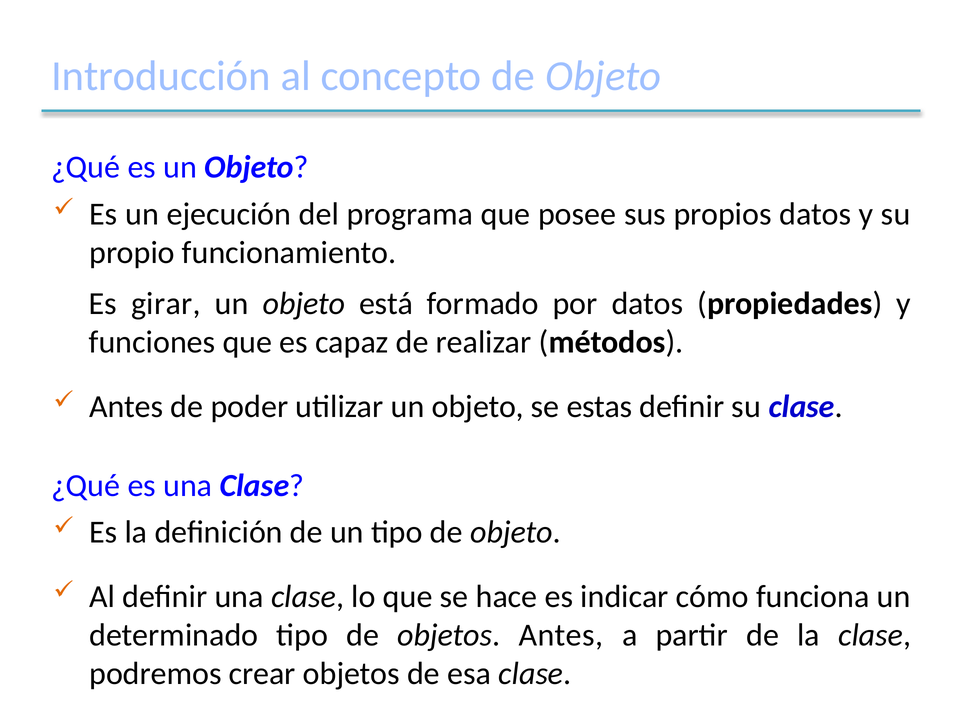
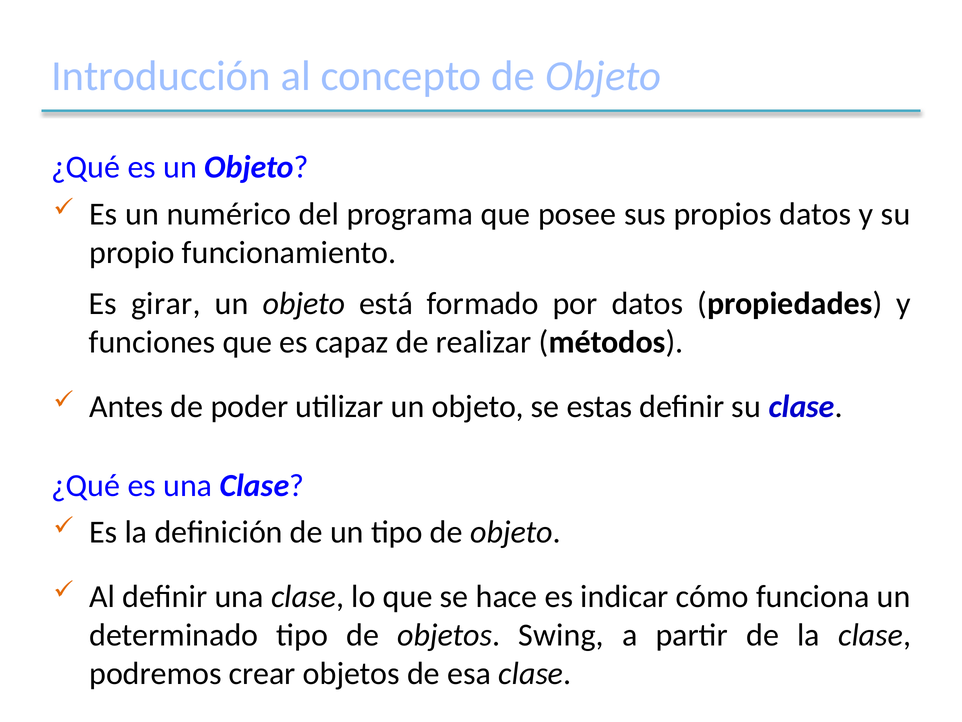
ejecución: ejecución -> numérico
objetos Antes: Antes -> Swing
